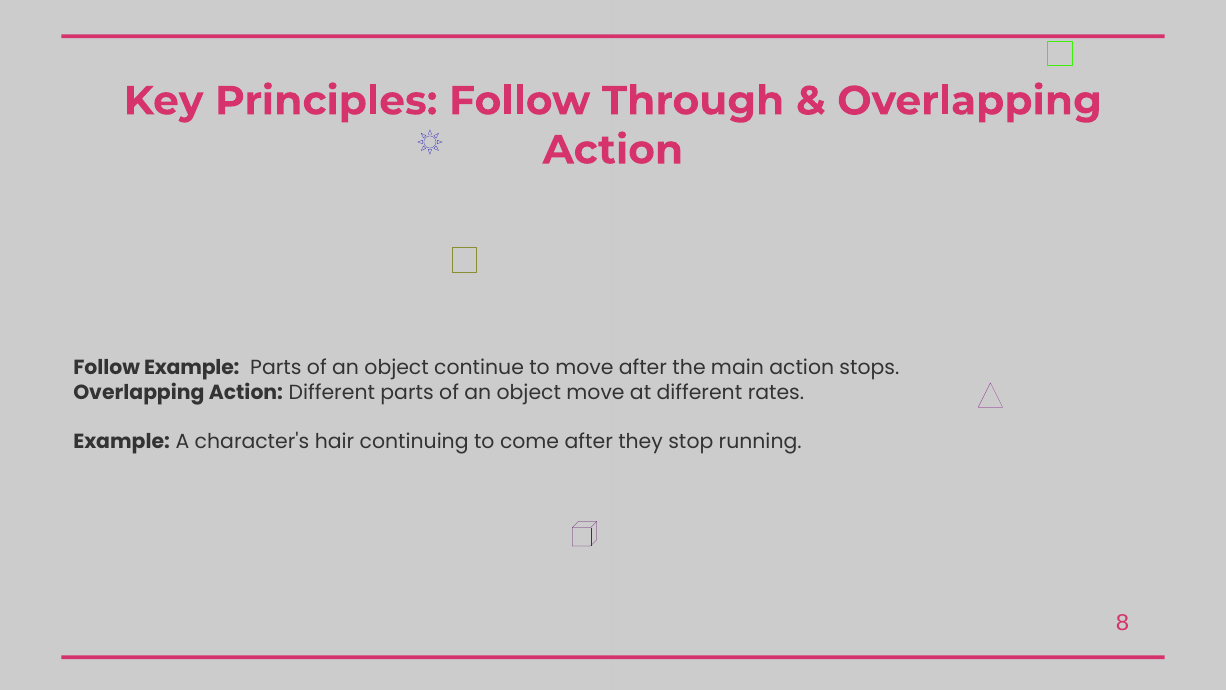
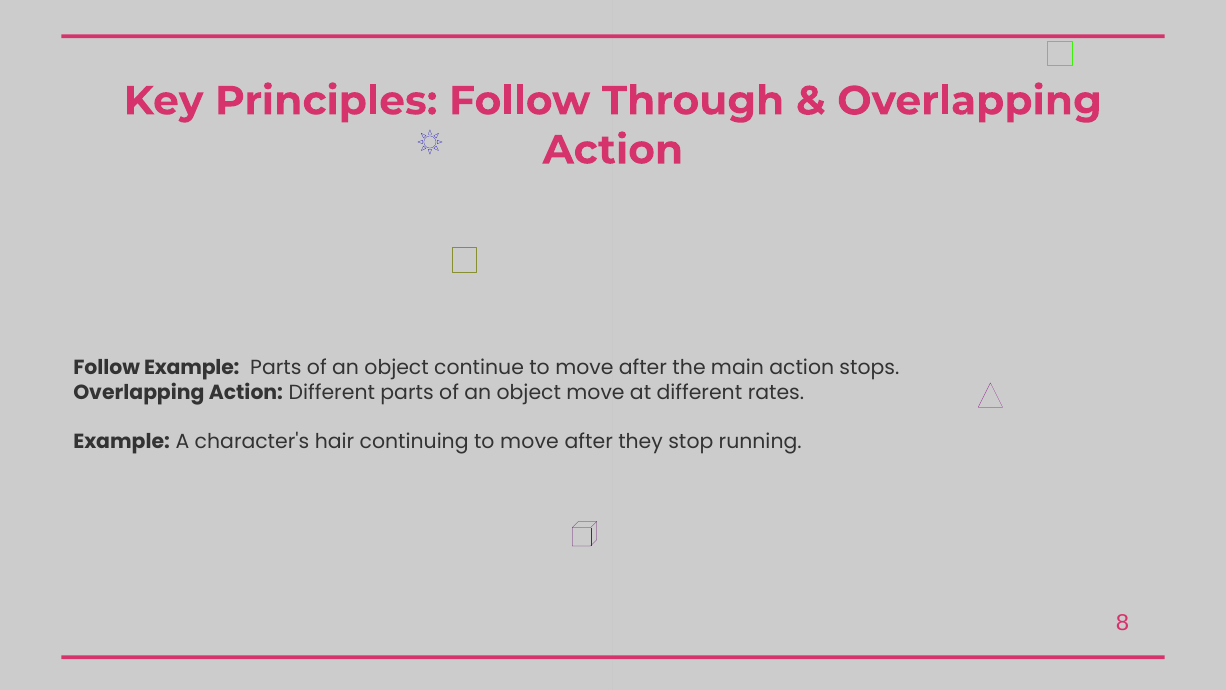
continuing to come: come -> move
